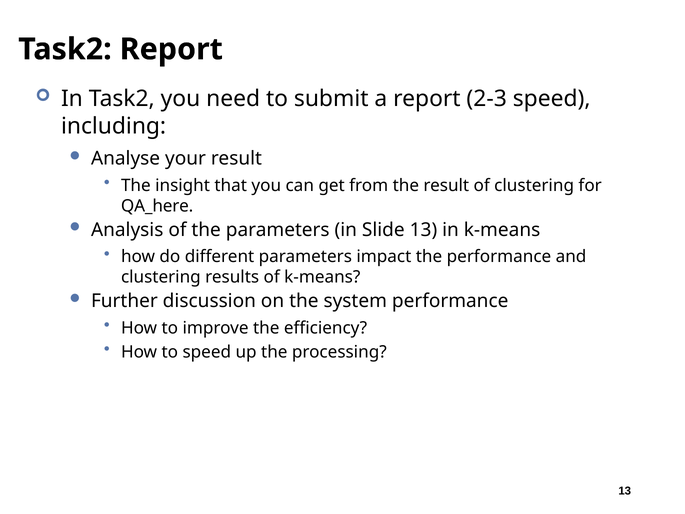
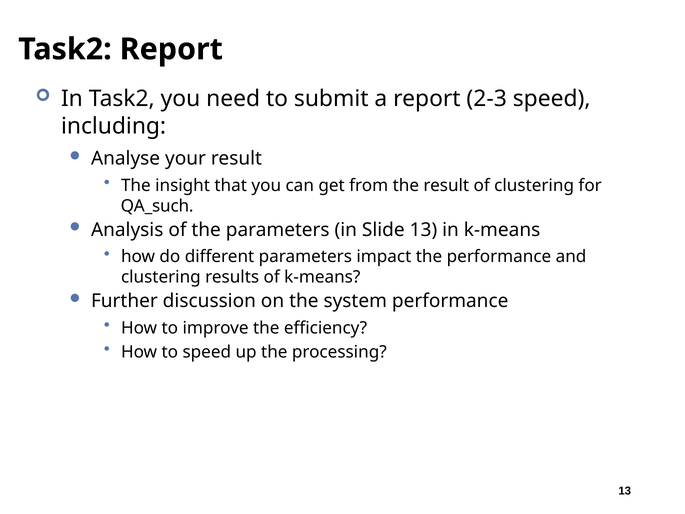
QA_here: QA_here -> QA_such
